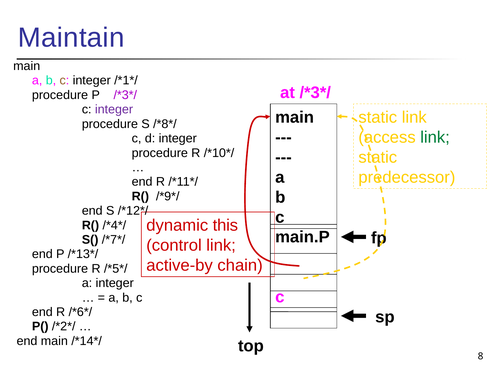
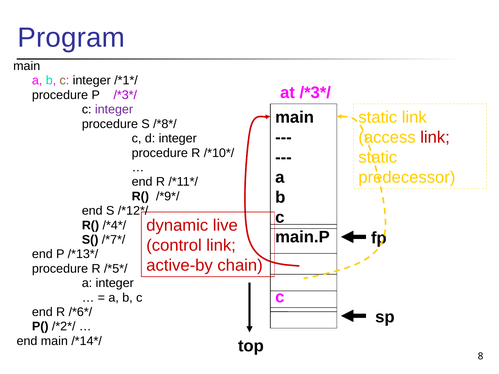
Maintain: Maintain -> Program
link at (435, 138) colour: green -> red
this: this -> live
